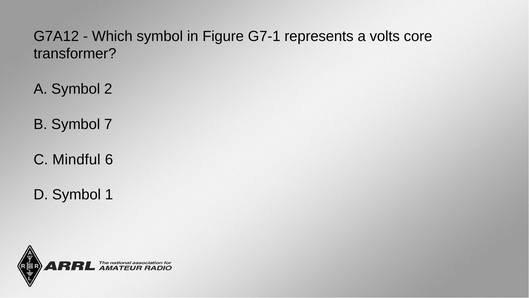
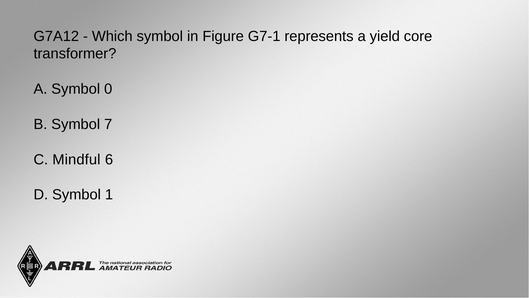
volts: volts -> yield
2: 2 -> 0
